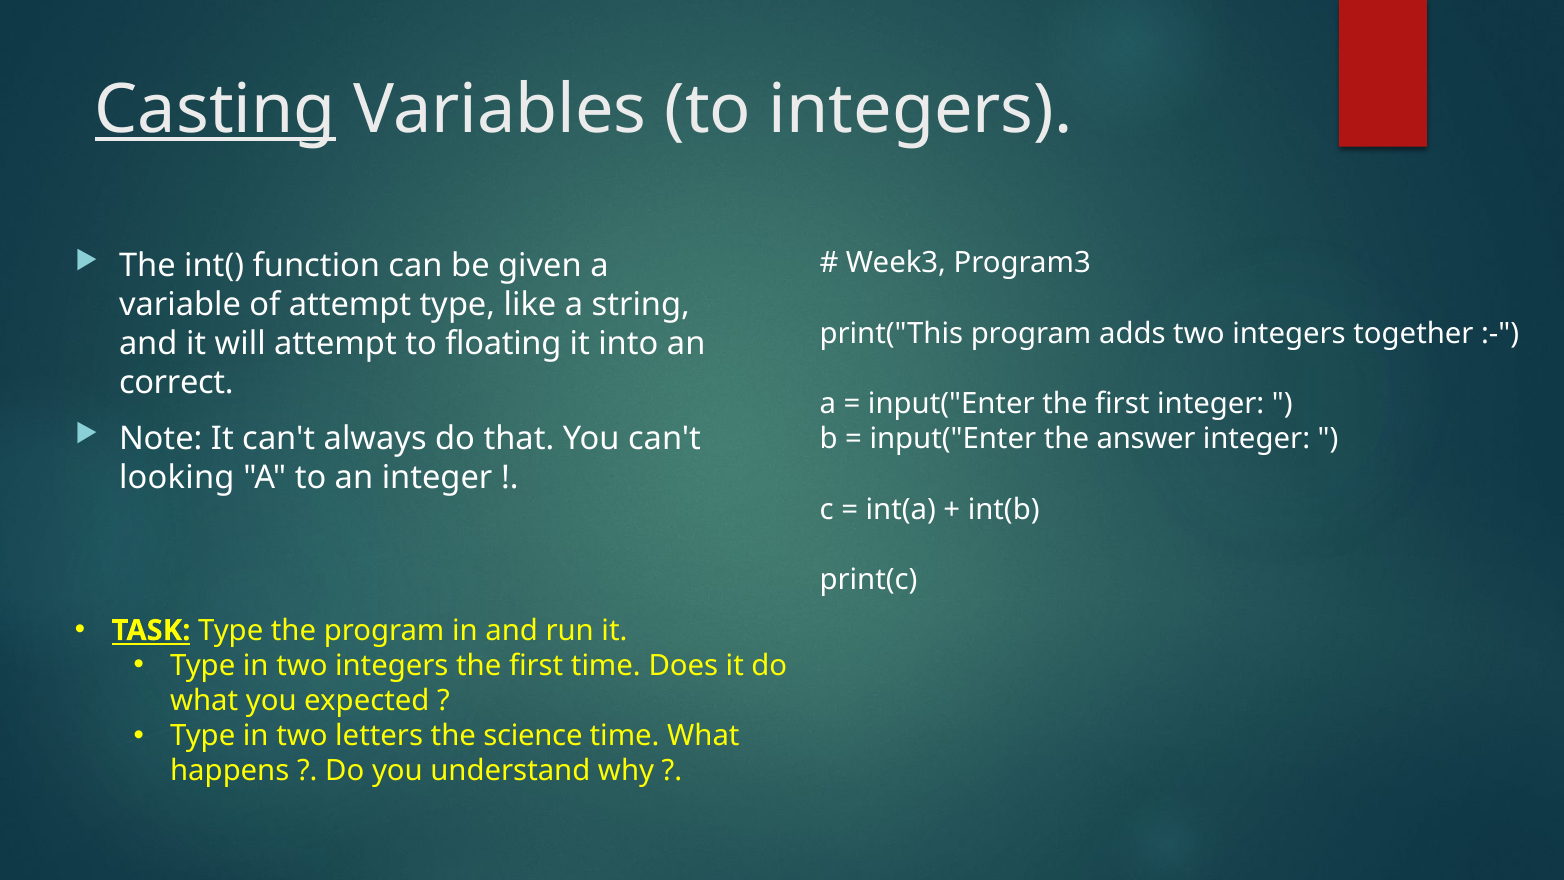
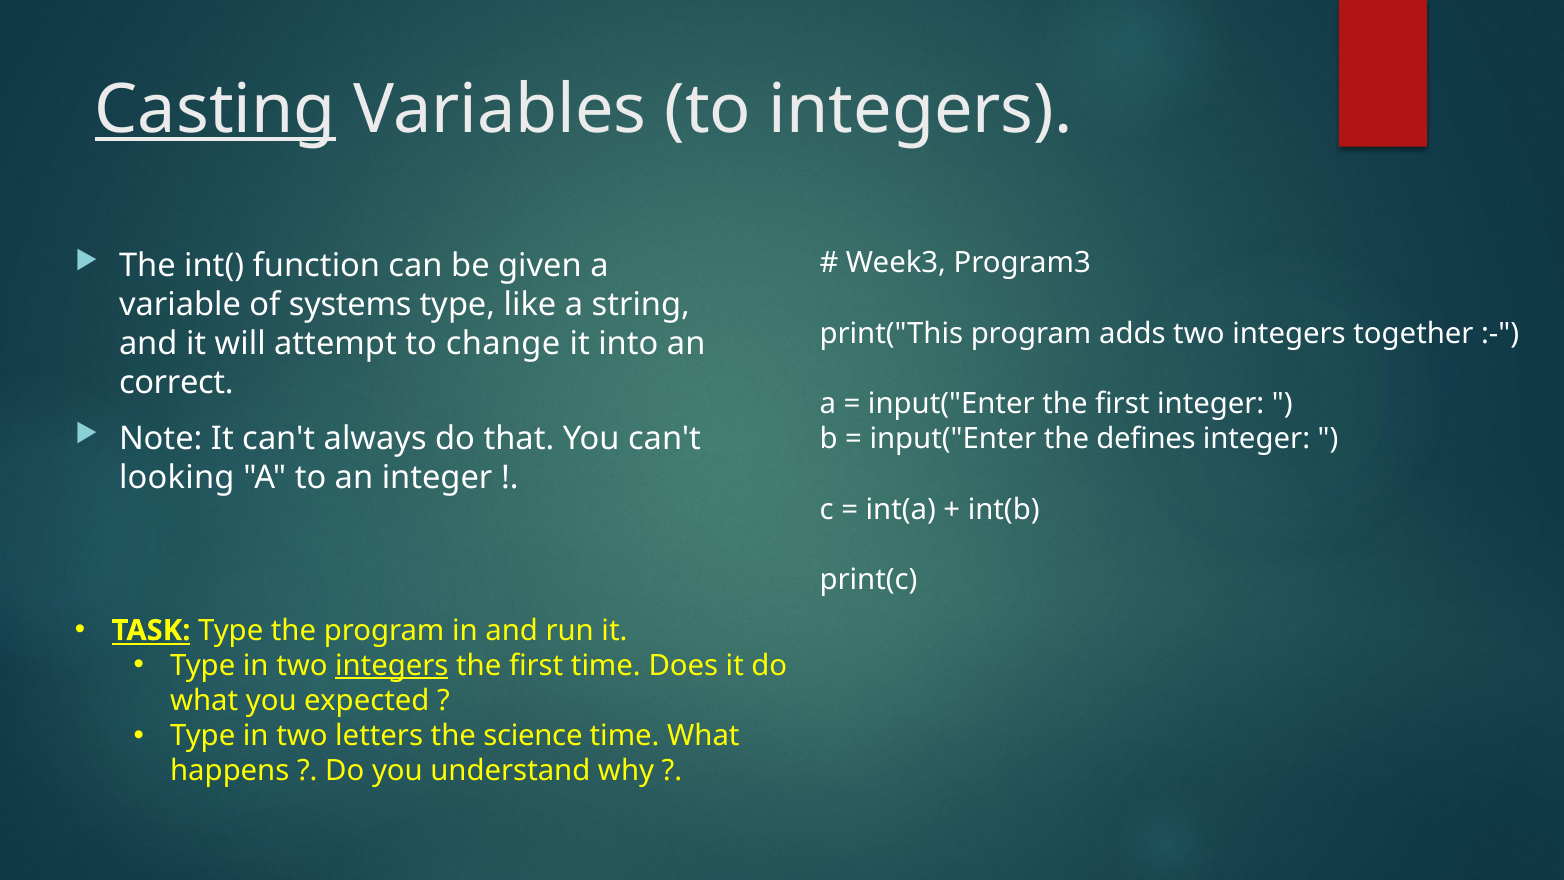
of attempt: attempt -> systems
floating: floating -> change
answer: answer -> defines
integers at (392, 665) underline: none -> present
